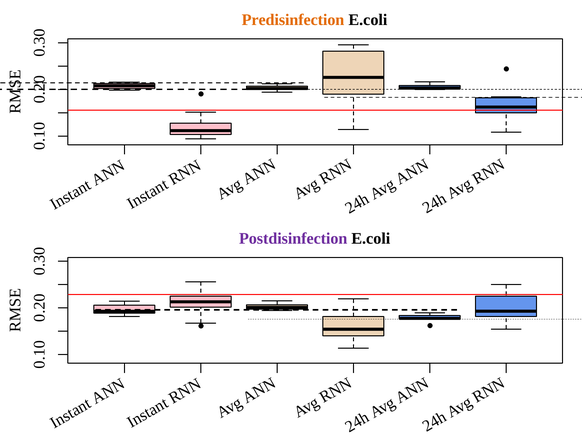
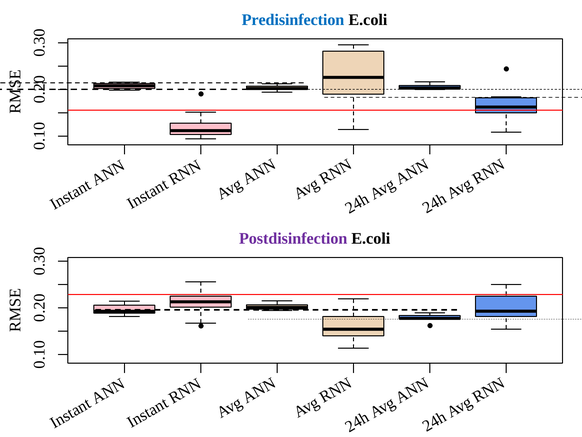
Predisinfection colour: orange -> blue
